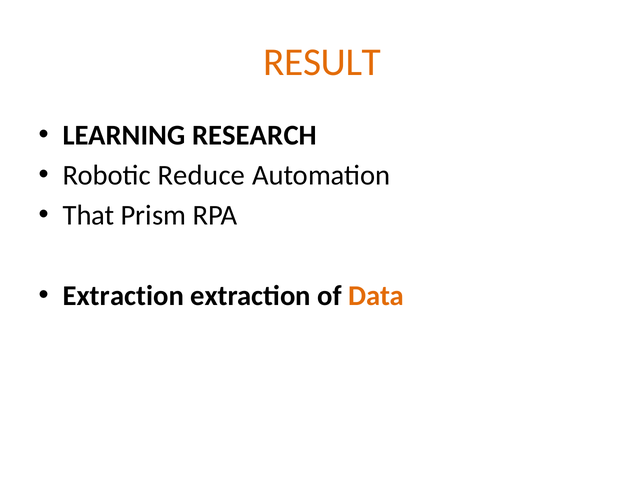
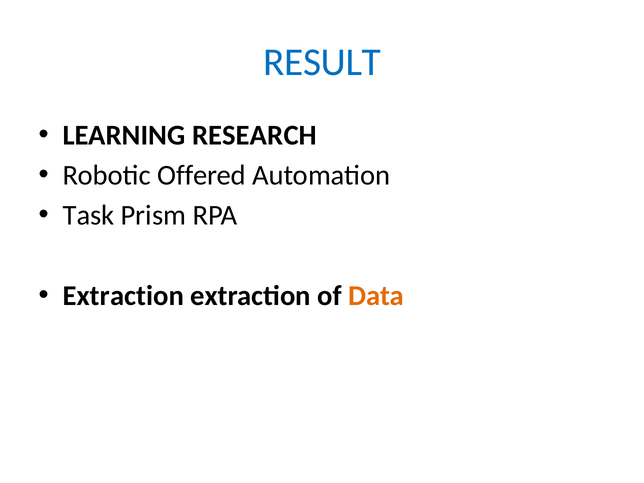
RESULT colour: orange -> blue
Reduce: Reduce -> Offered
That: That -> Task
